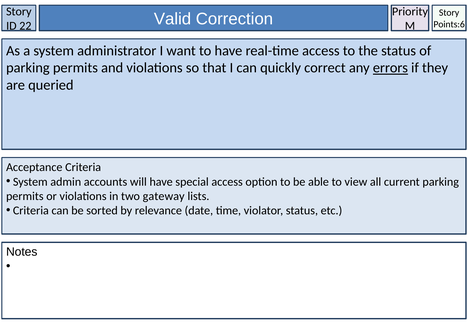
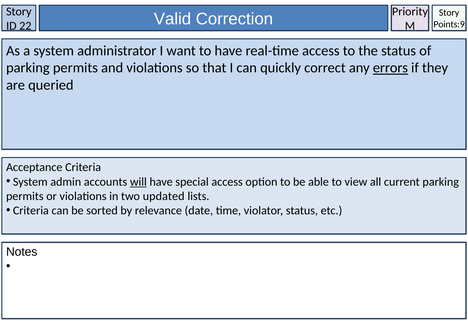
Points:6: Points:6 -> Points:9
will underline: none -> present
gateway: gateway -> updated
